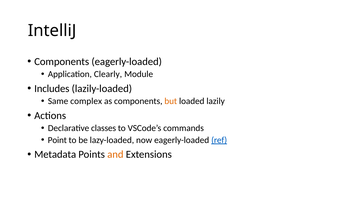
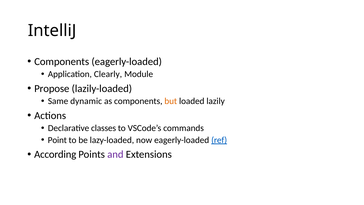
Includes: Includes -> Propose
complex: complex -> dynamic
Metadata: Metadata -> According
and colour: orange -> purple
